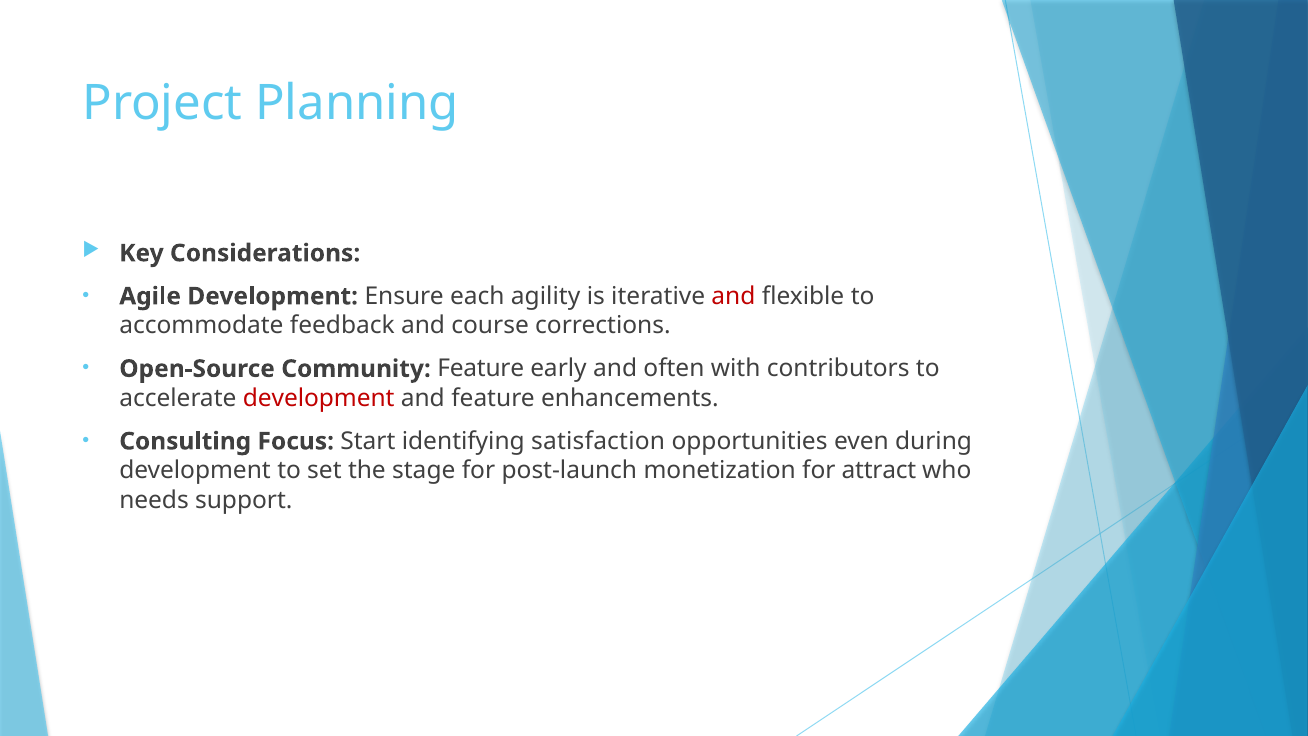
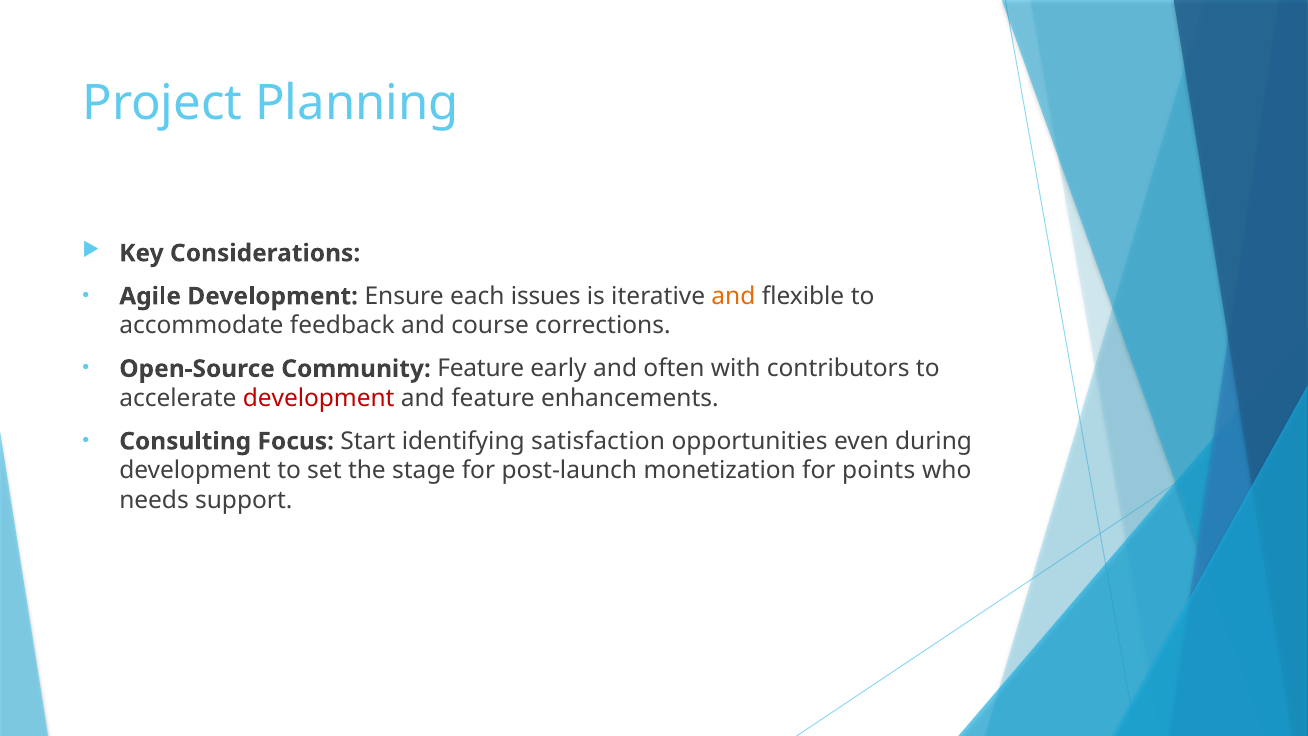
agility: agility -> issues
and at (733, 296) colour: red -> orange
attract: attract -> points
